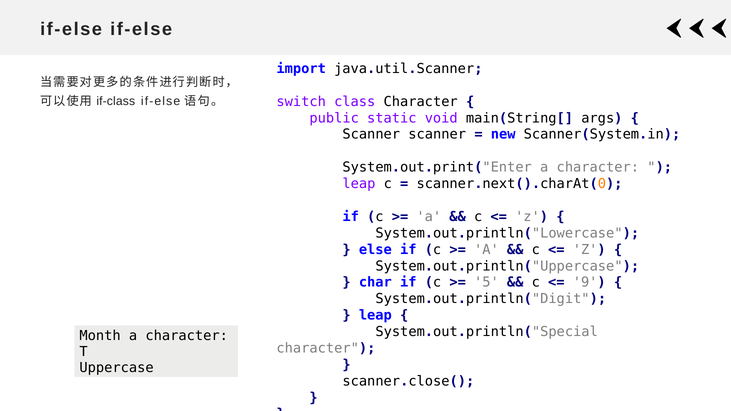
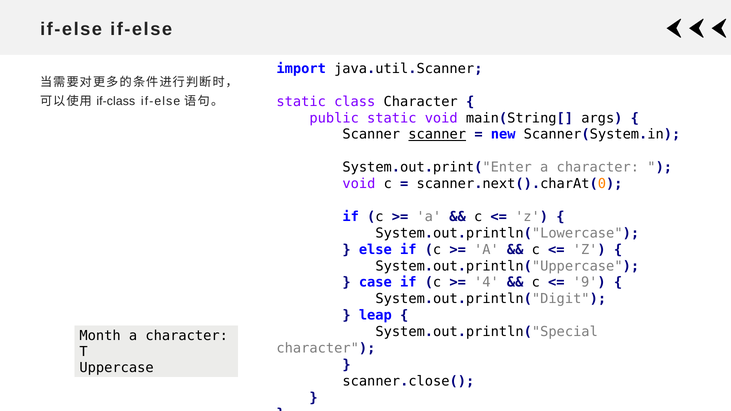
switch at (301, 102): switch -> static
scanner at (437, 135) underline: none -> present
leap at (359, 184): leap -> void
char: char -> case
5: 5 -> 4
